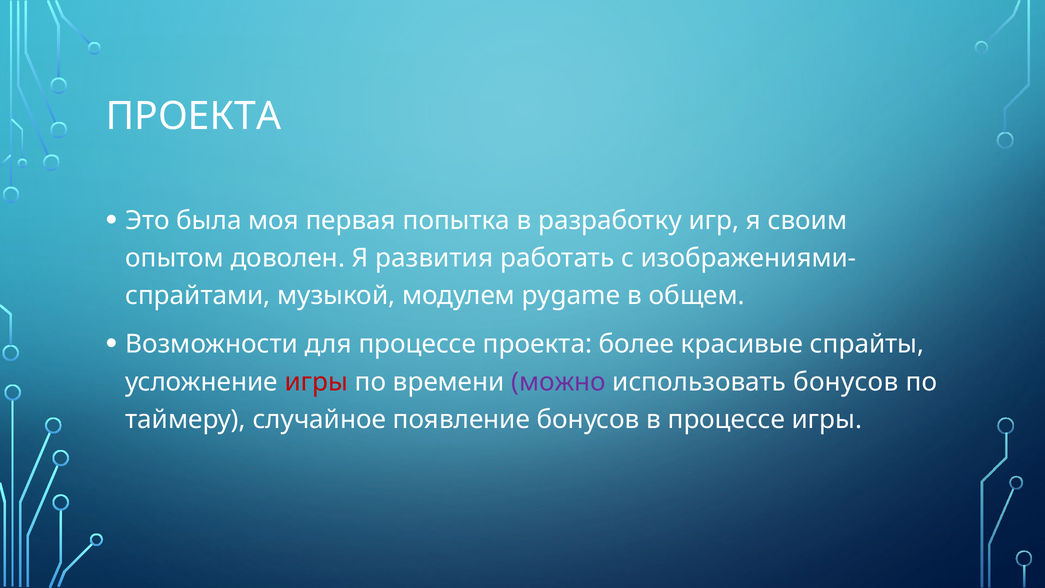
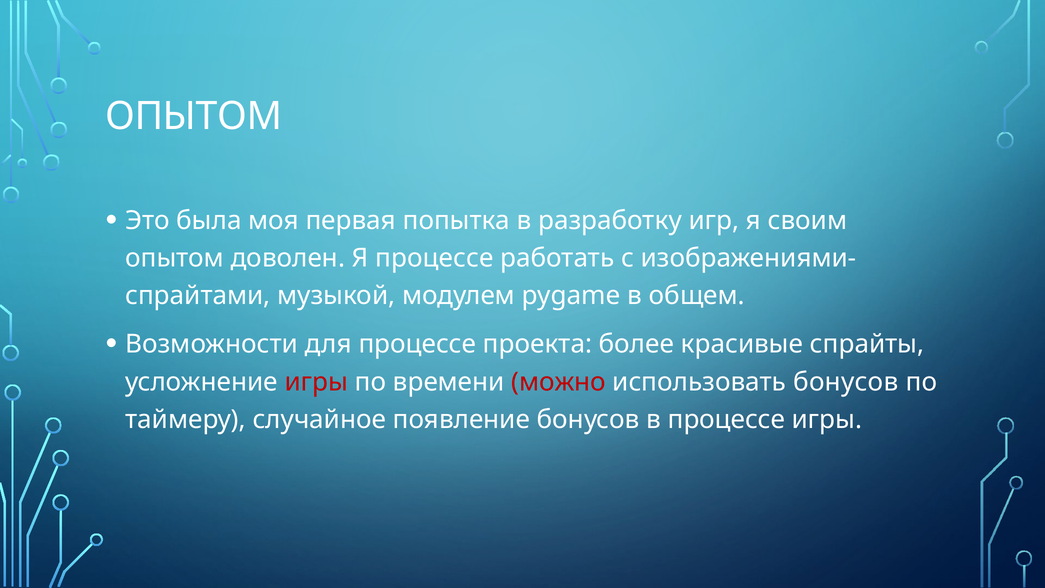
ПРОЕКТА at (193, 116): ПРОЕКТА -> ОПЫТОМ
Я развития: развития -> процессе
можно colour: purple -> red
